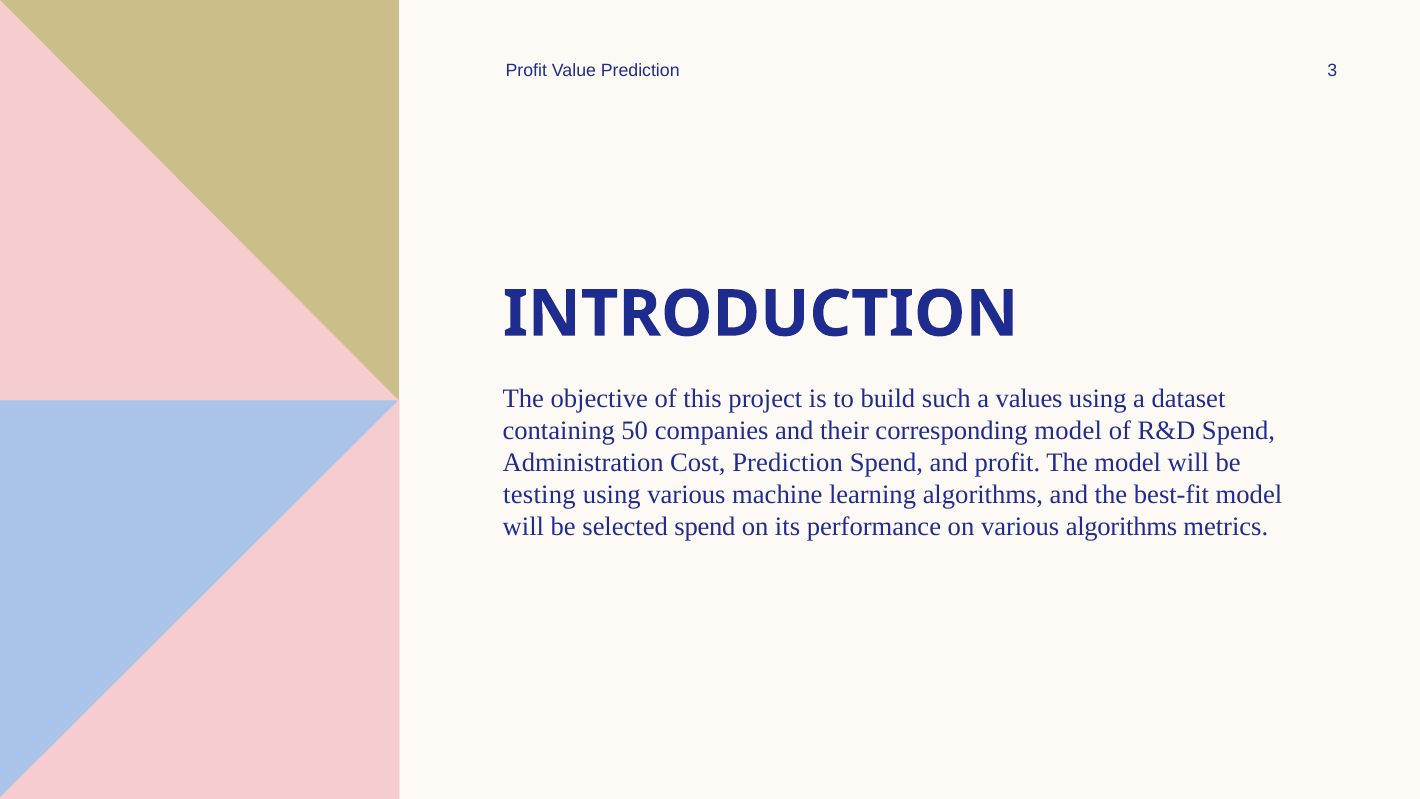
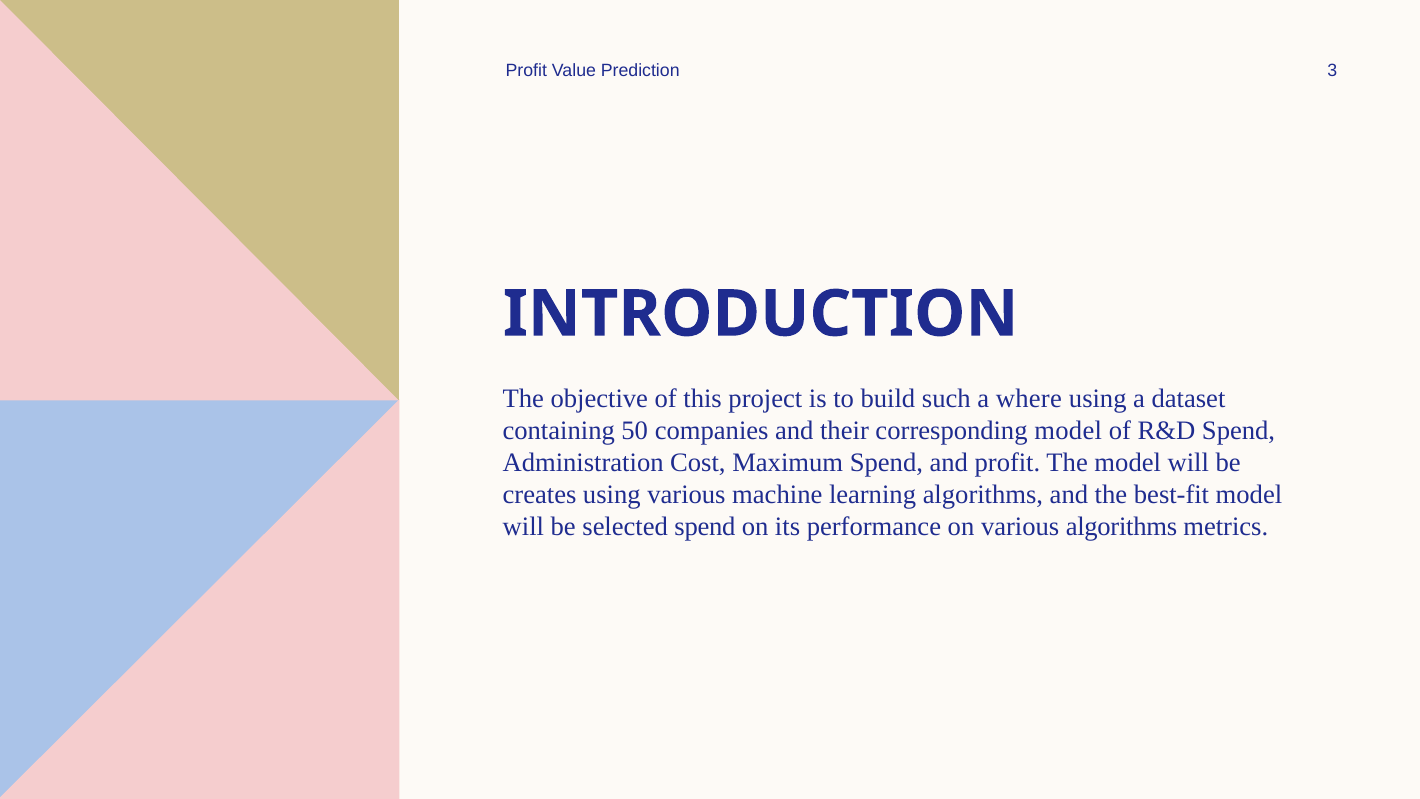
values: values -> where
Cost Prediction: Prediction -> Maximum
testing: testing -> creates
